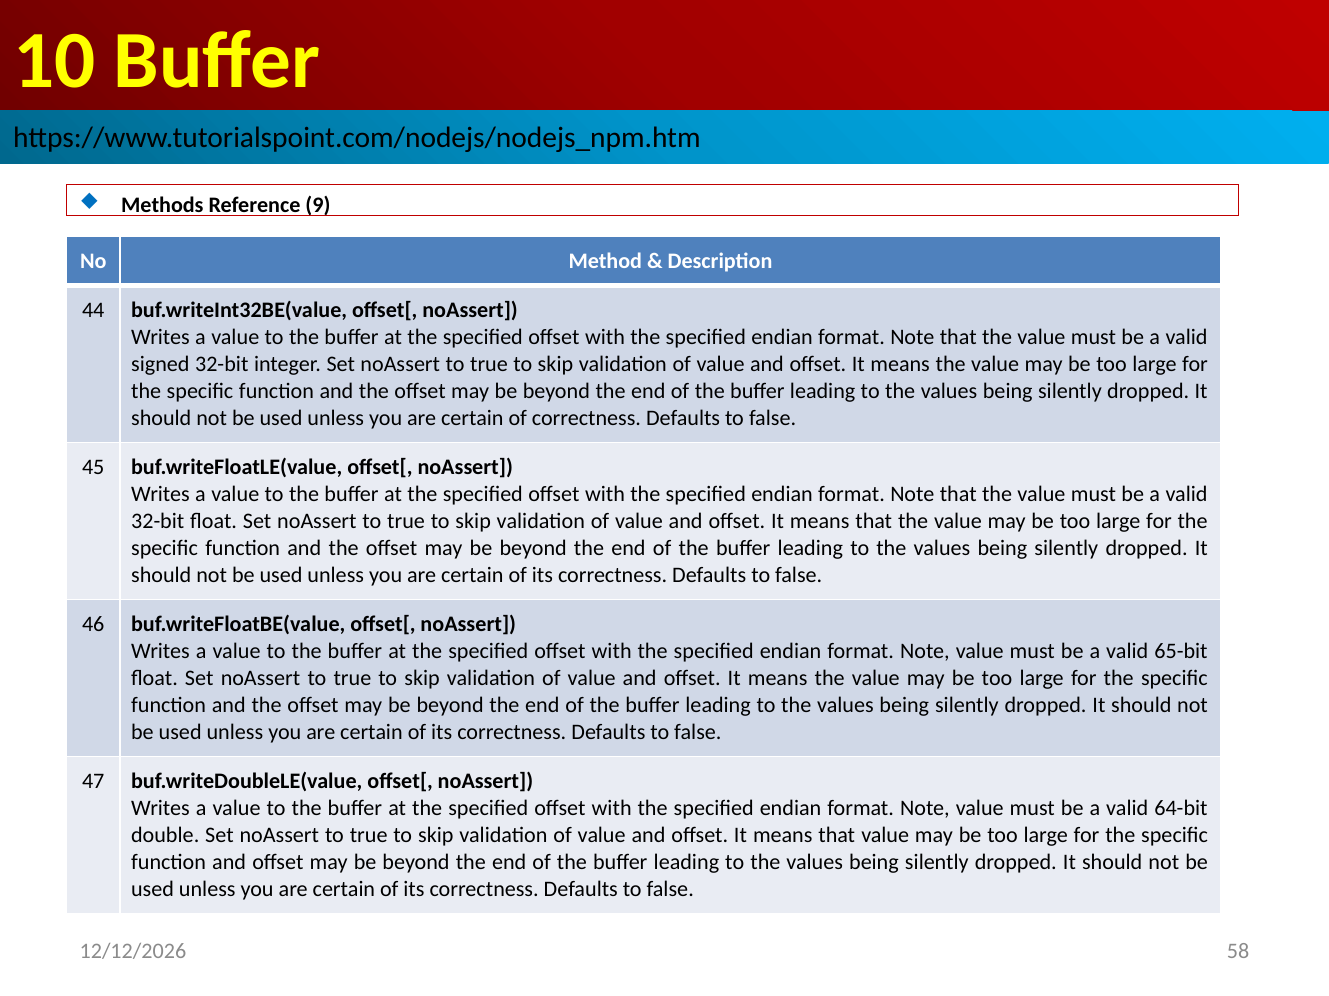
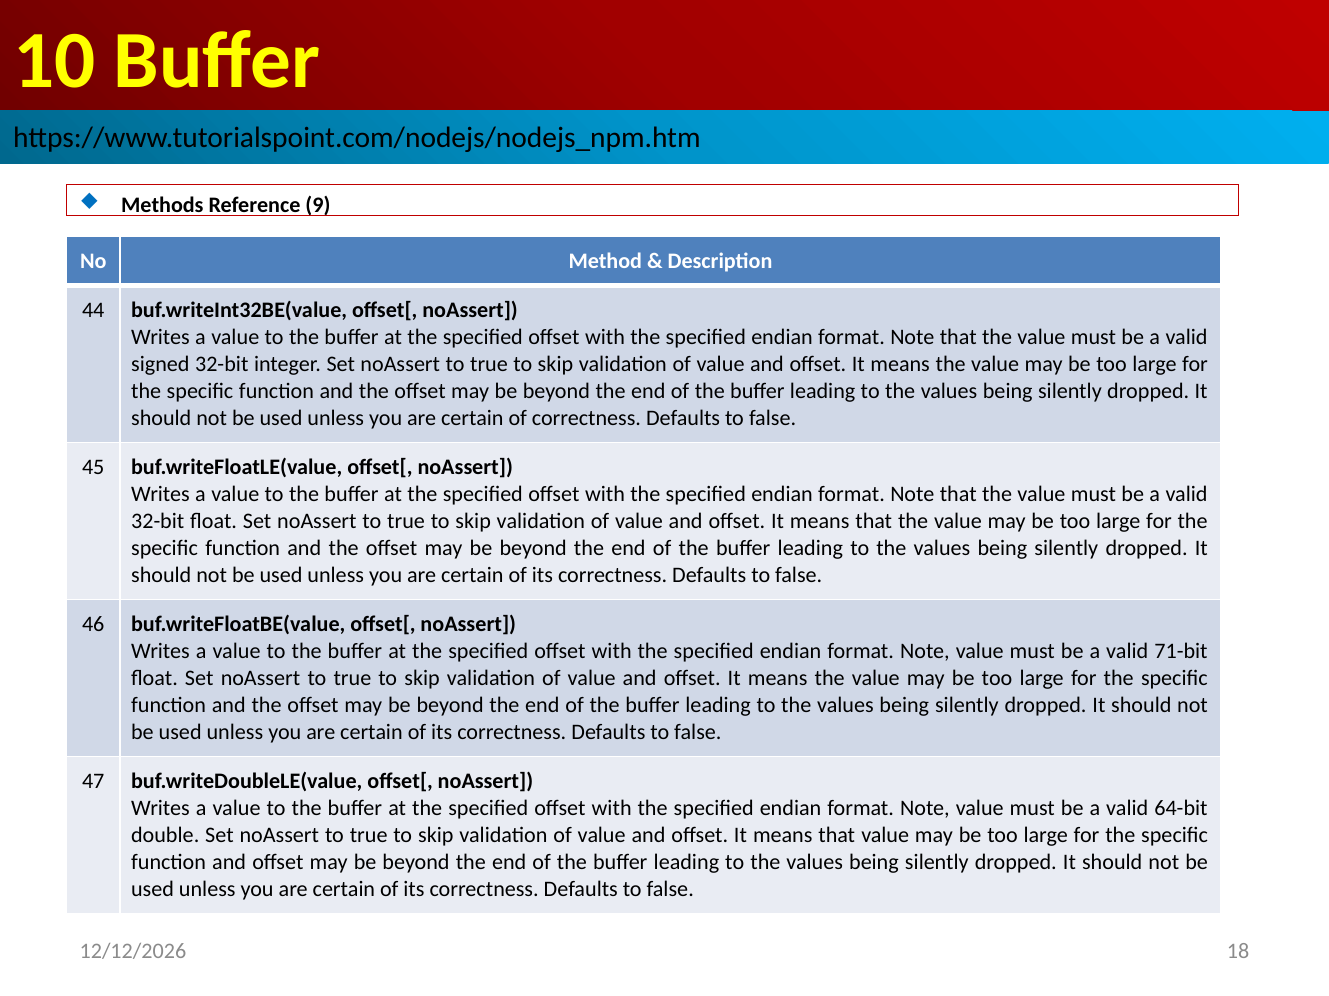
65-bit: 65-bit -> 71-bit
58: 58 -> 18
